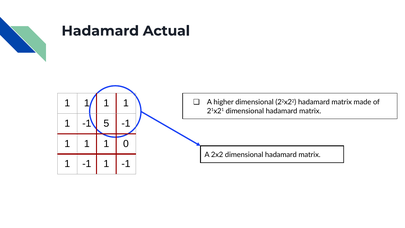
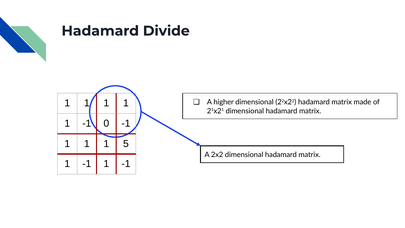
Actual: Actual -> Divide
5: 5 -> 0
0: 0 -> 5
